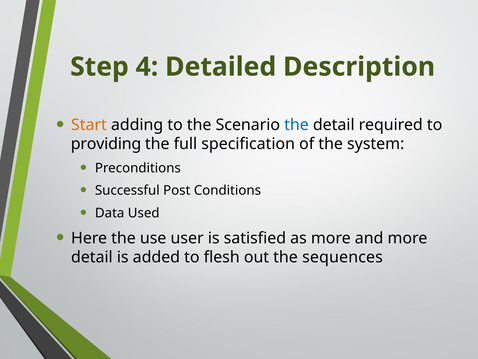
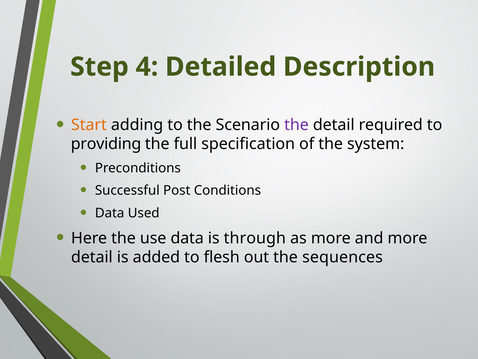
the at (296, 125) colour: blue -> purple
use user: user -> data
satisfied: satisfied -> through
